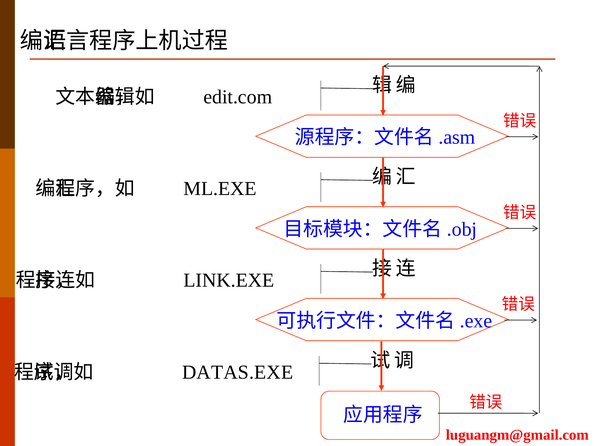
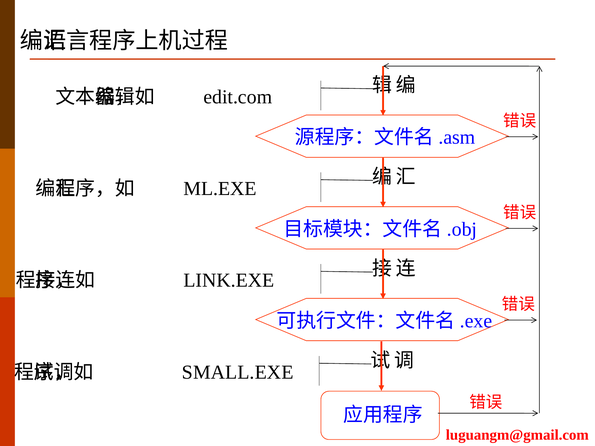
DATAS.EXE: DATAS.EXE -> SMALL.EXE
